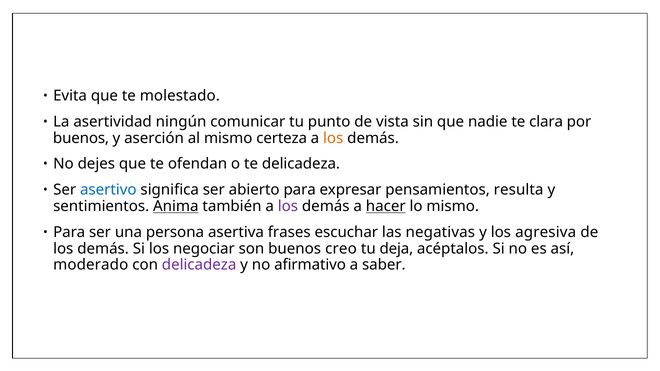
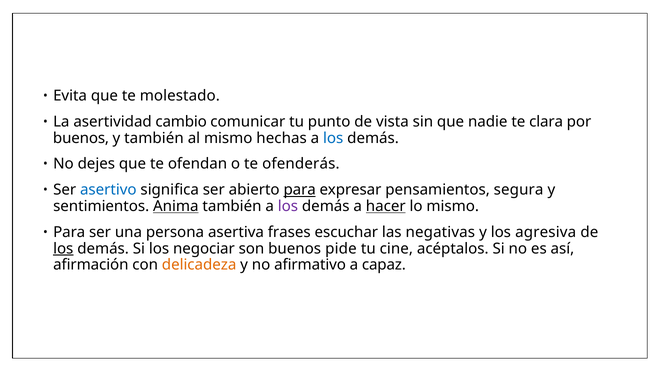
ningún: ningún -> cambio
y aserción: aserción -> también
certeza: certeza -> hechas
los at (333, 138) colour: orange -> blue
te delicadeza: delicadeza -> ofenderás
para at (300, 190) underline: none -> present
resulta: resulta -> segura
los at (63, 249) underline: none -> present
creo: creo -> pide
deja: deja -> cine
moderado: moderado -> afirmación
delicadeza at (199, 265) colour: purple -> orange
saber: saber -> capaz
